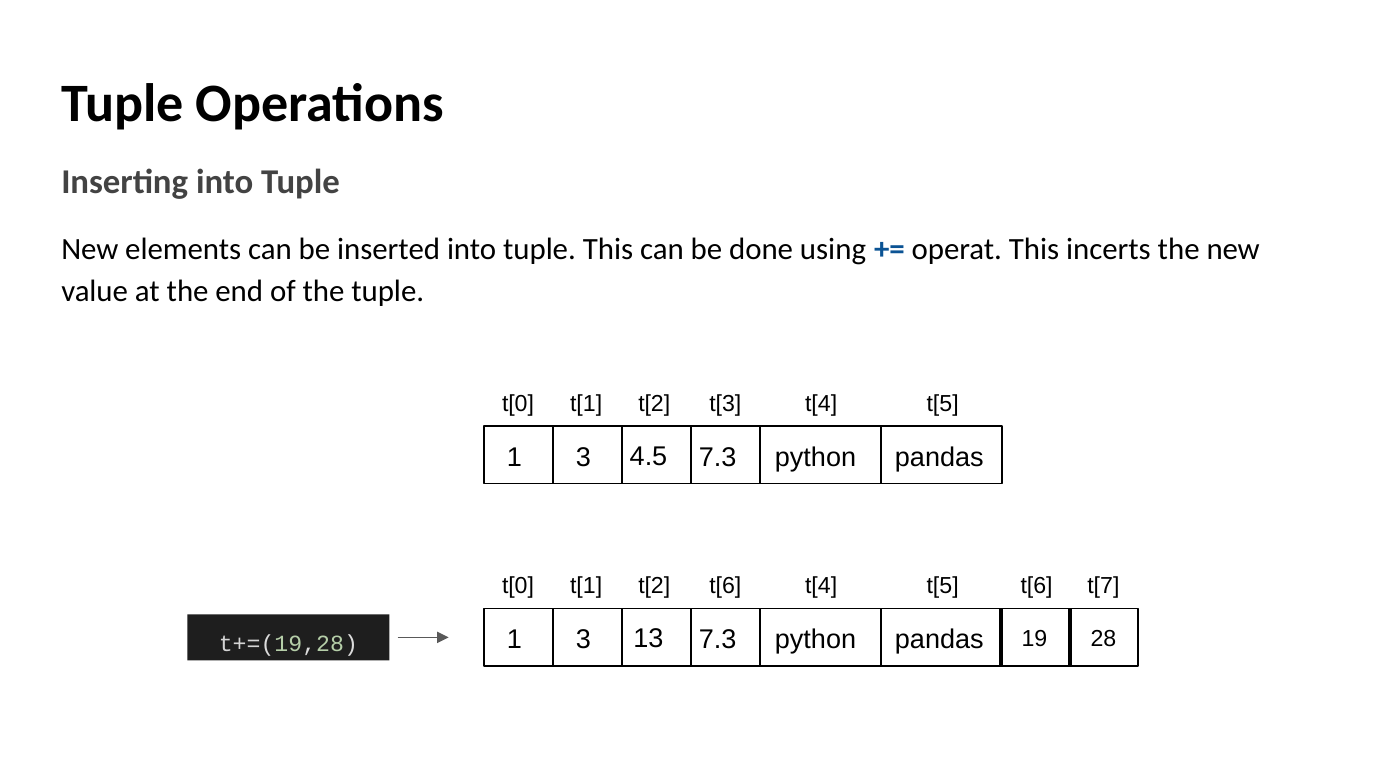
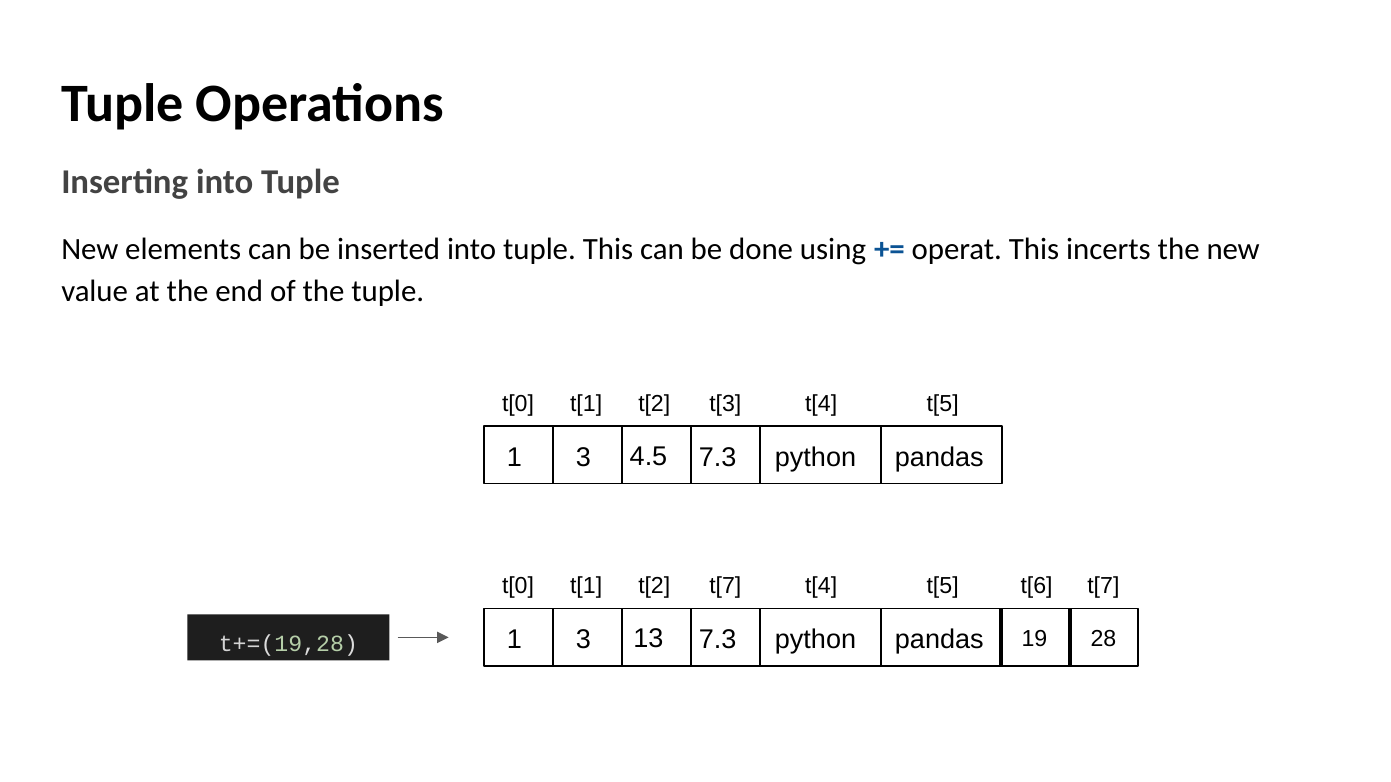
t[6 at (725, 586): t[6 -> t[7
